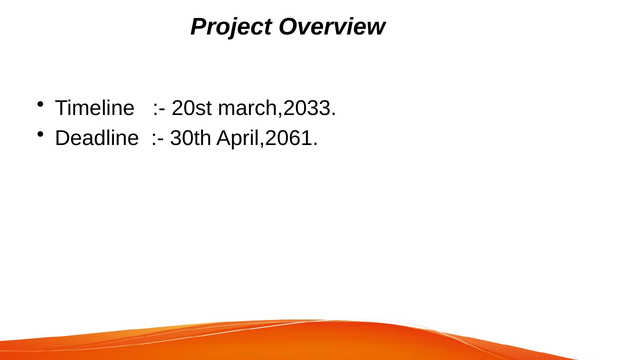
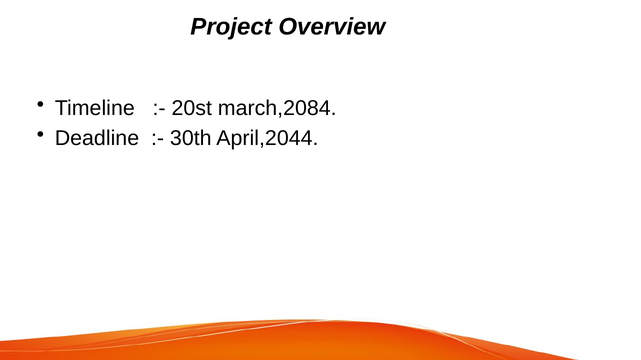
march,2033: march,2033 -> march,2084
April,2061: April,2061 -> April,2044
